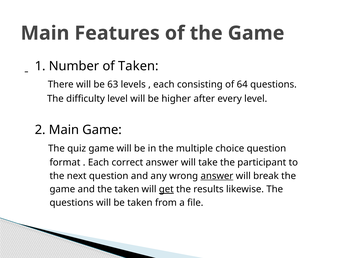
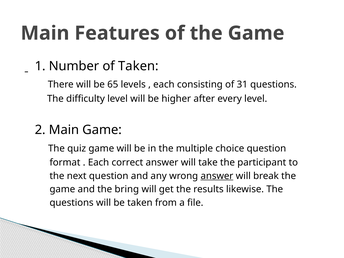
63: 63 -> 65
64: 64 -> 31
the taken: taken -> bring
get underline: present -> none
